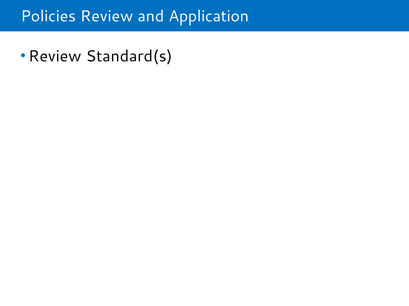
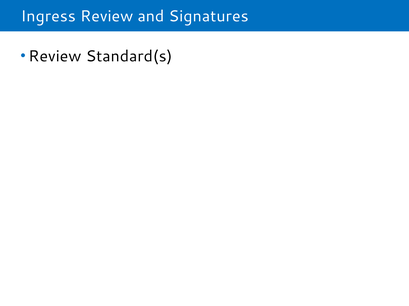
Policies: Policies -> Ingress
Application: Application -> Signatures
